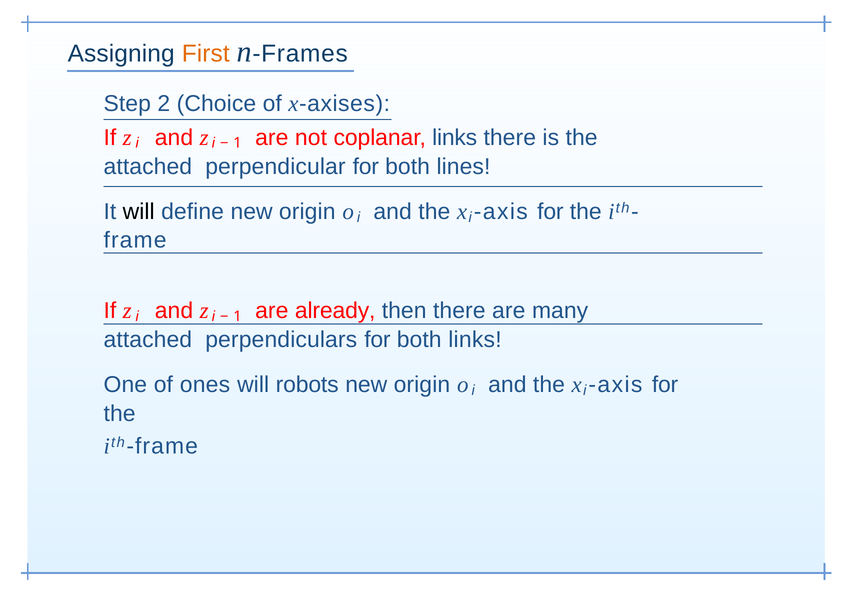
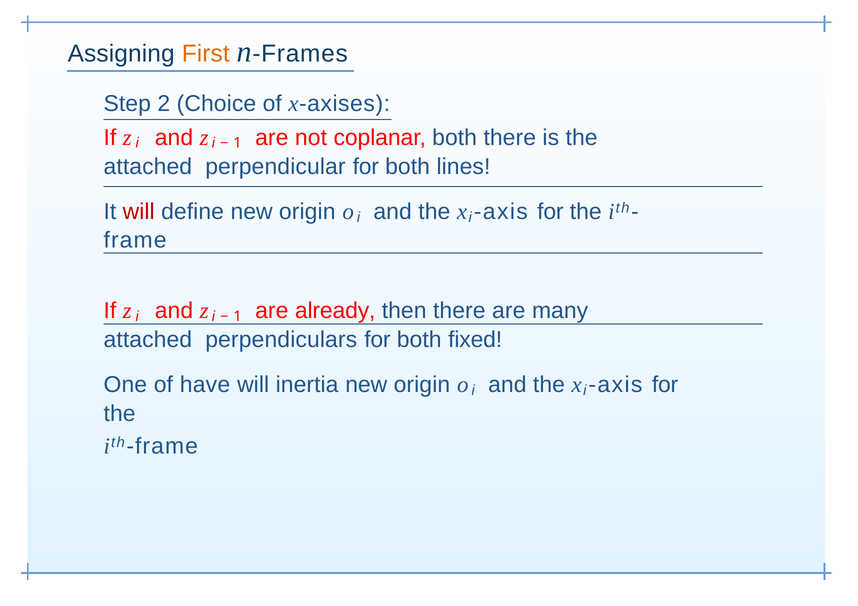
coplanar links: links -> both
will at (139, 212) colour: black -> red
both links: links -> fixed
ones: ones -> have
robots: robots -> inertia
